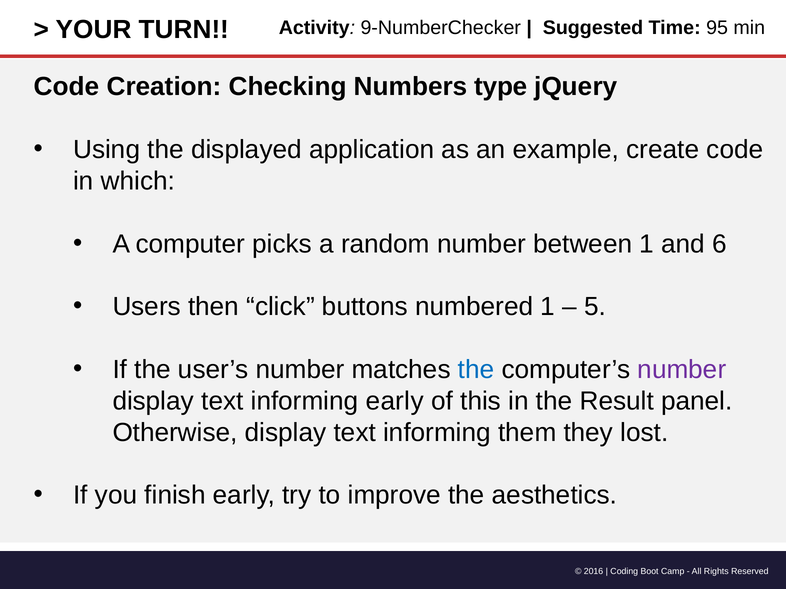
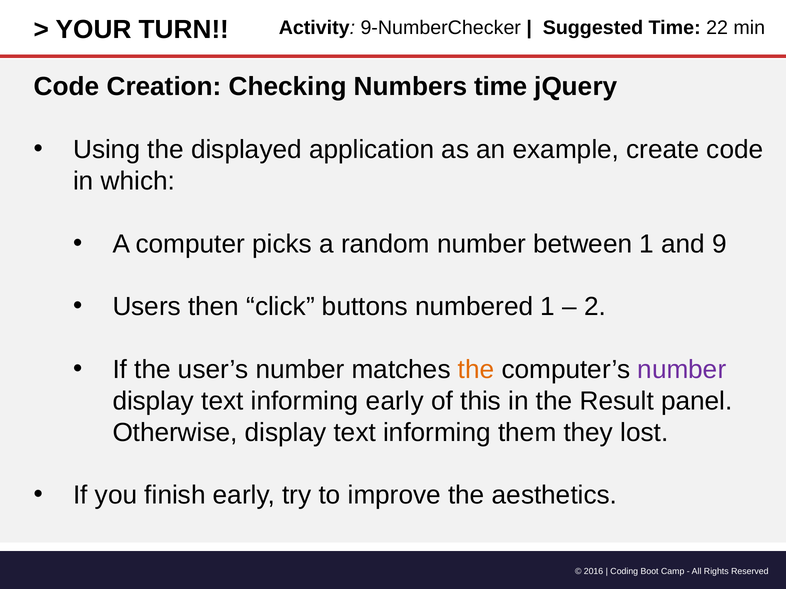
95: 95 -> 22
Numbers type: type -> time
6: 6 -> 9
5: 5 -> 2
the at (476, 370) colour: blue -> orange
